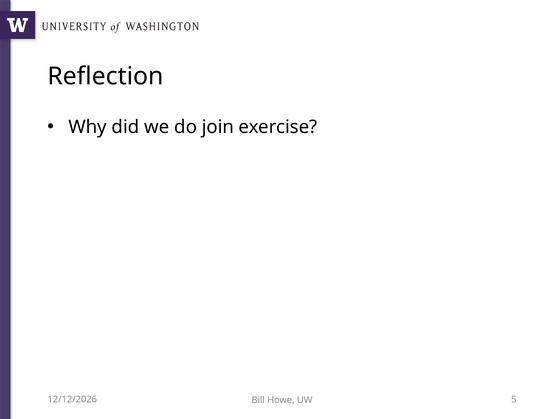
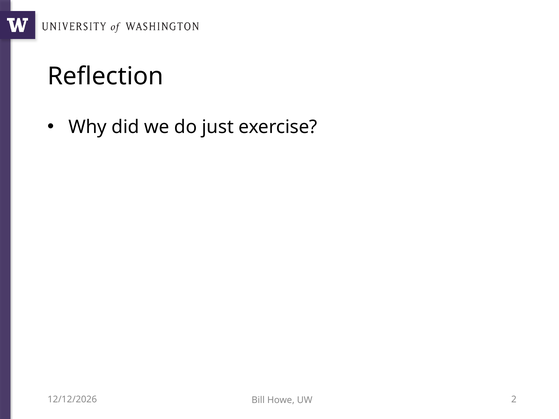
join: join -> just
5: 5 -> 2
